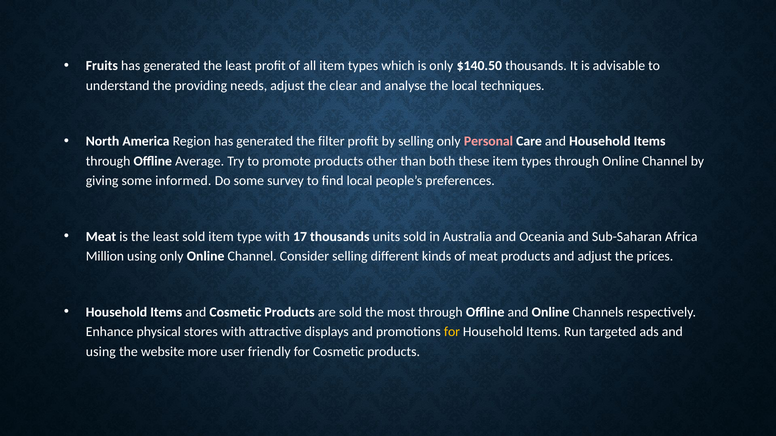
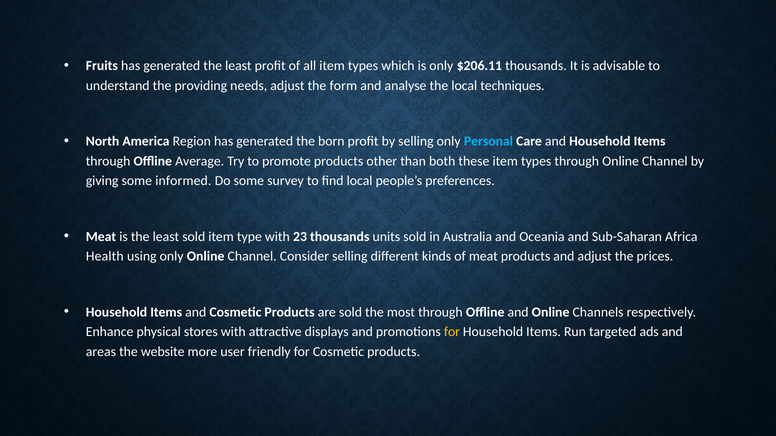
$140.50: $140.50 -> $206.11
clear: clear -> form
filter: filter -> born
Personal colour: pink -> light blue
17: 17 -> 23
Million: Million -> Health
using at (101, 352): using -> areas
